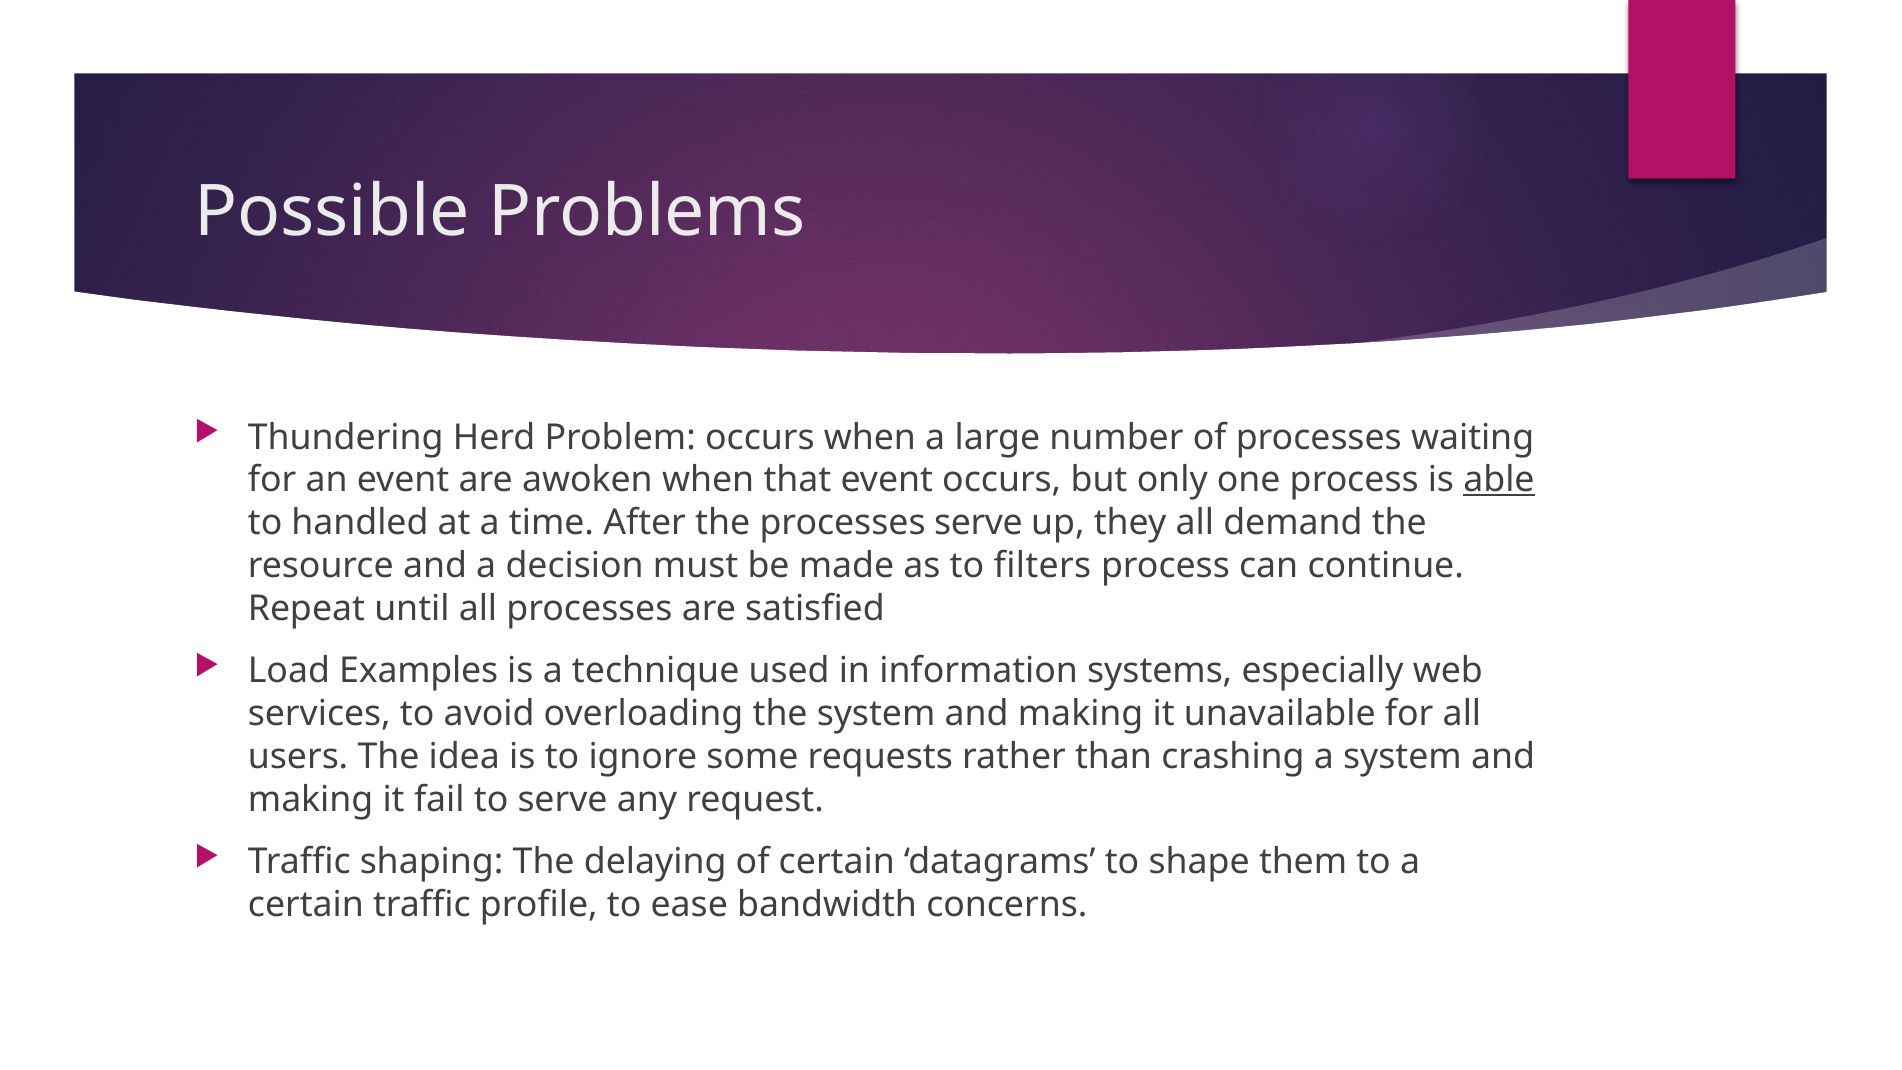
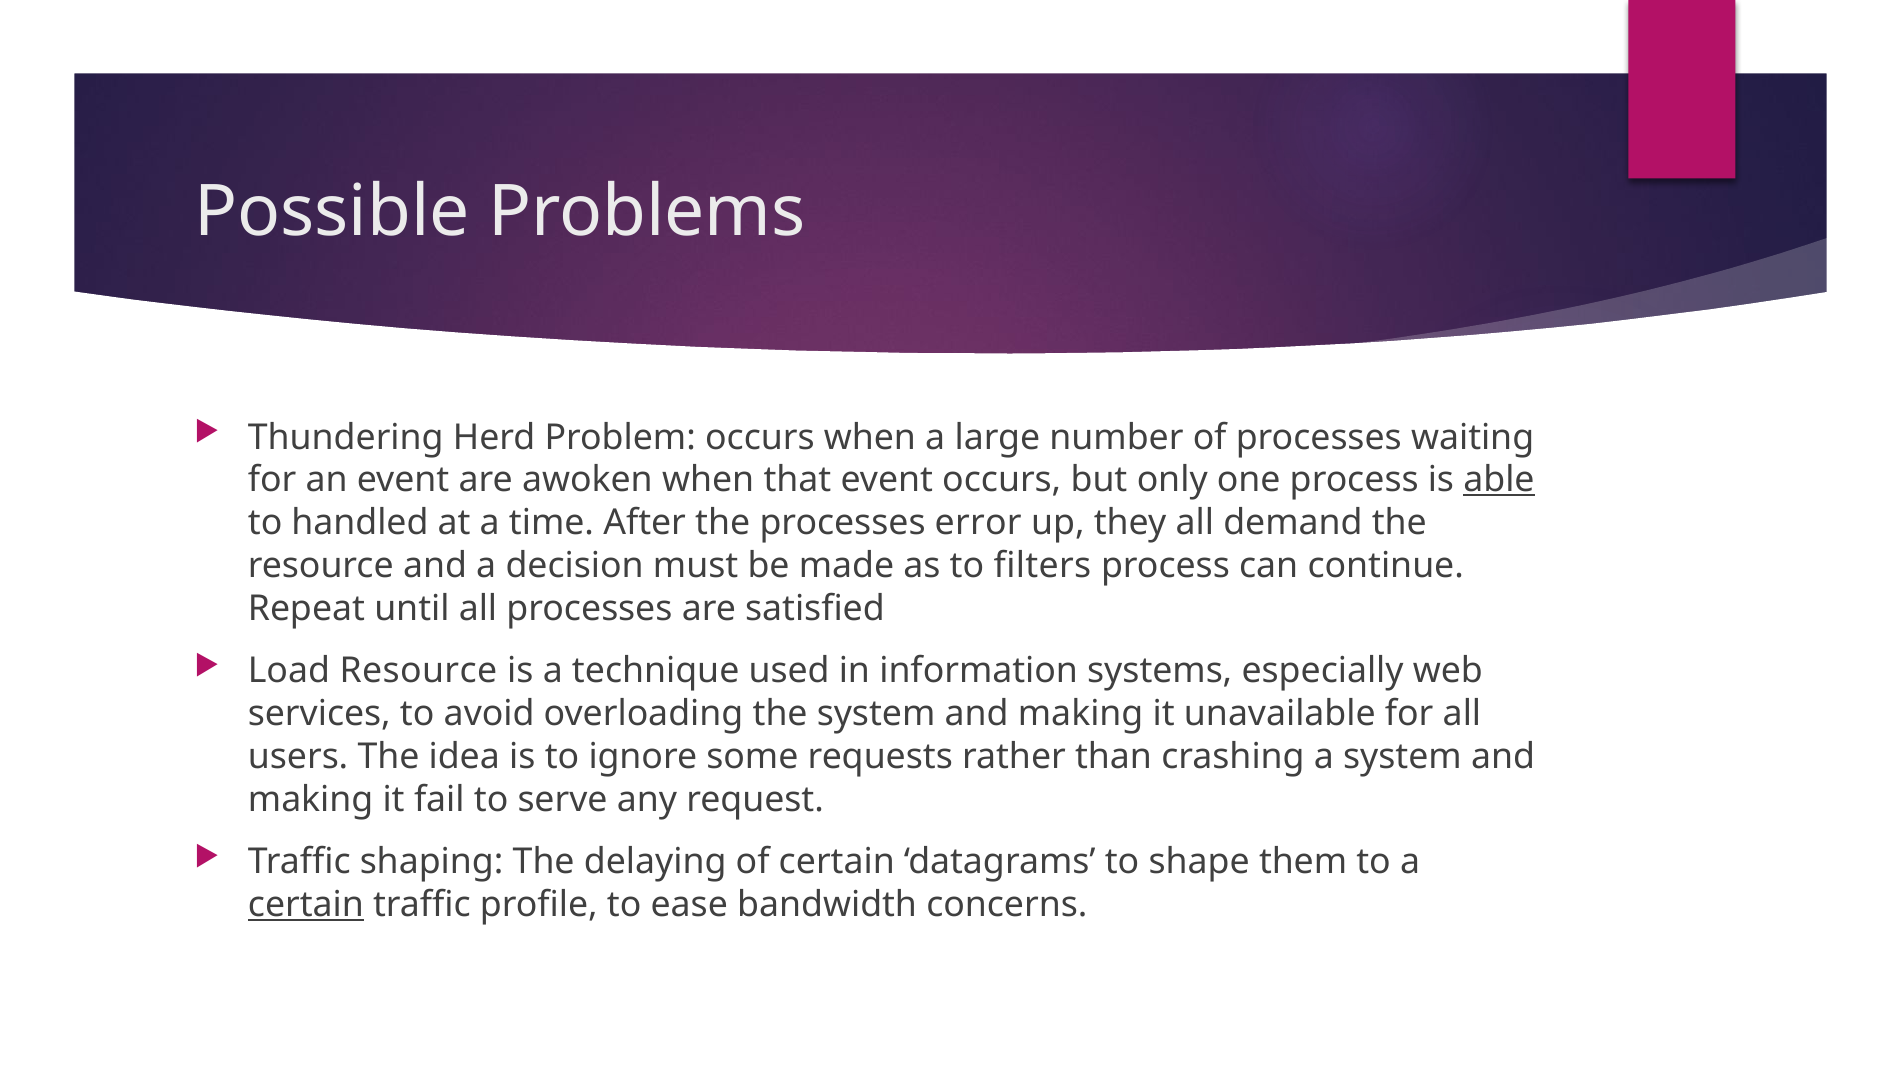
processes serve: serve -> error
Load Examples: Examples -> Resource
certain at (306, 905) underline: none -> present
